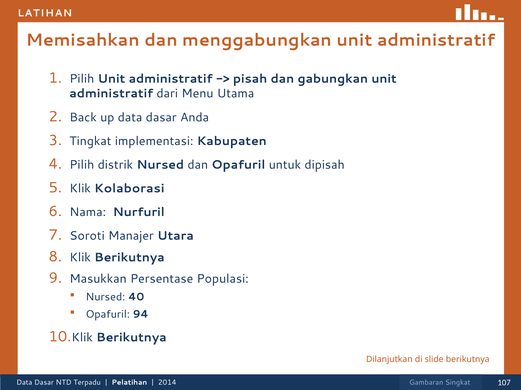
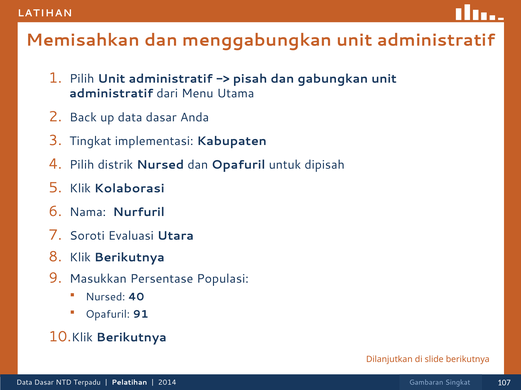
Manajer: Manajer -> Evaluasi
94: 94 -> 91
